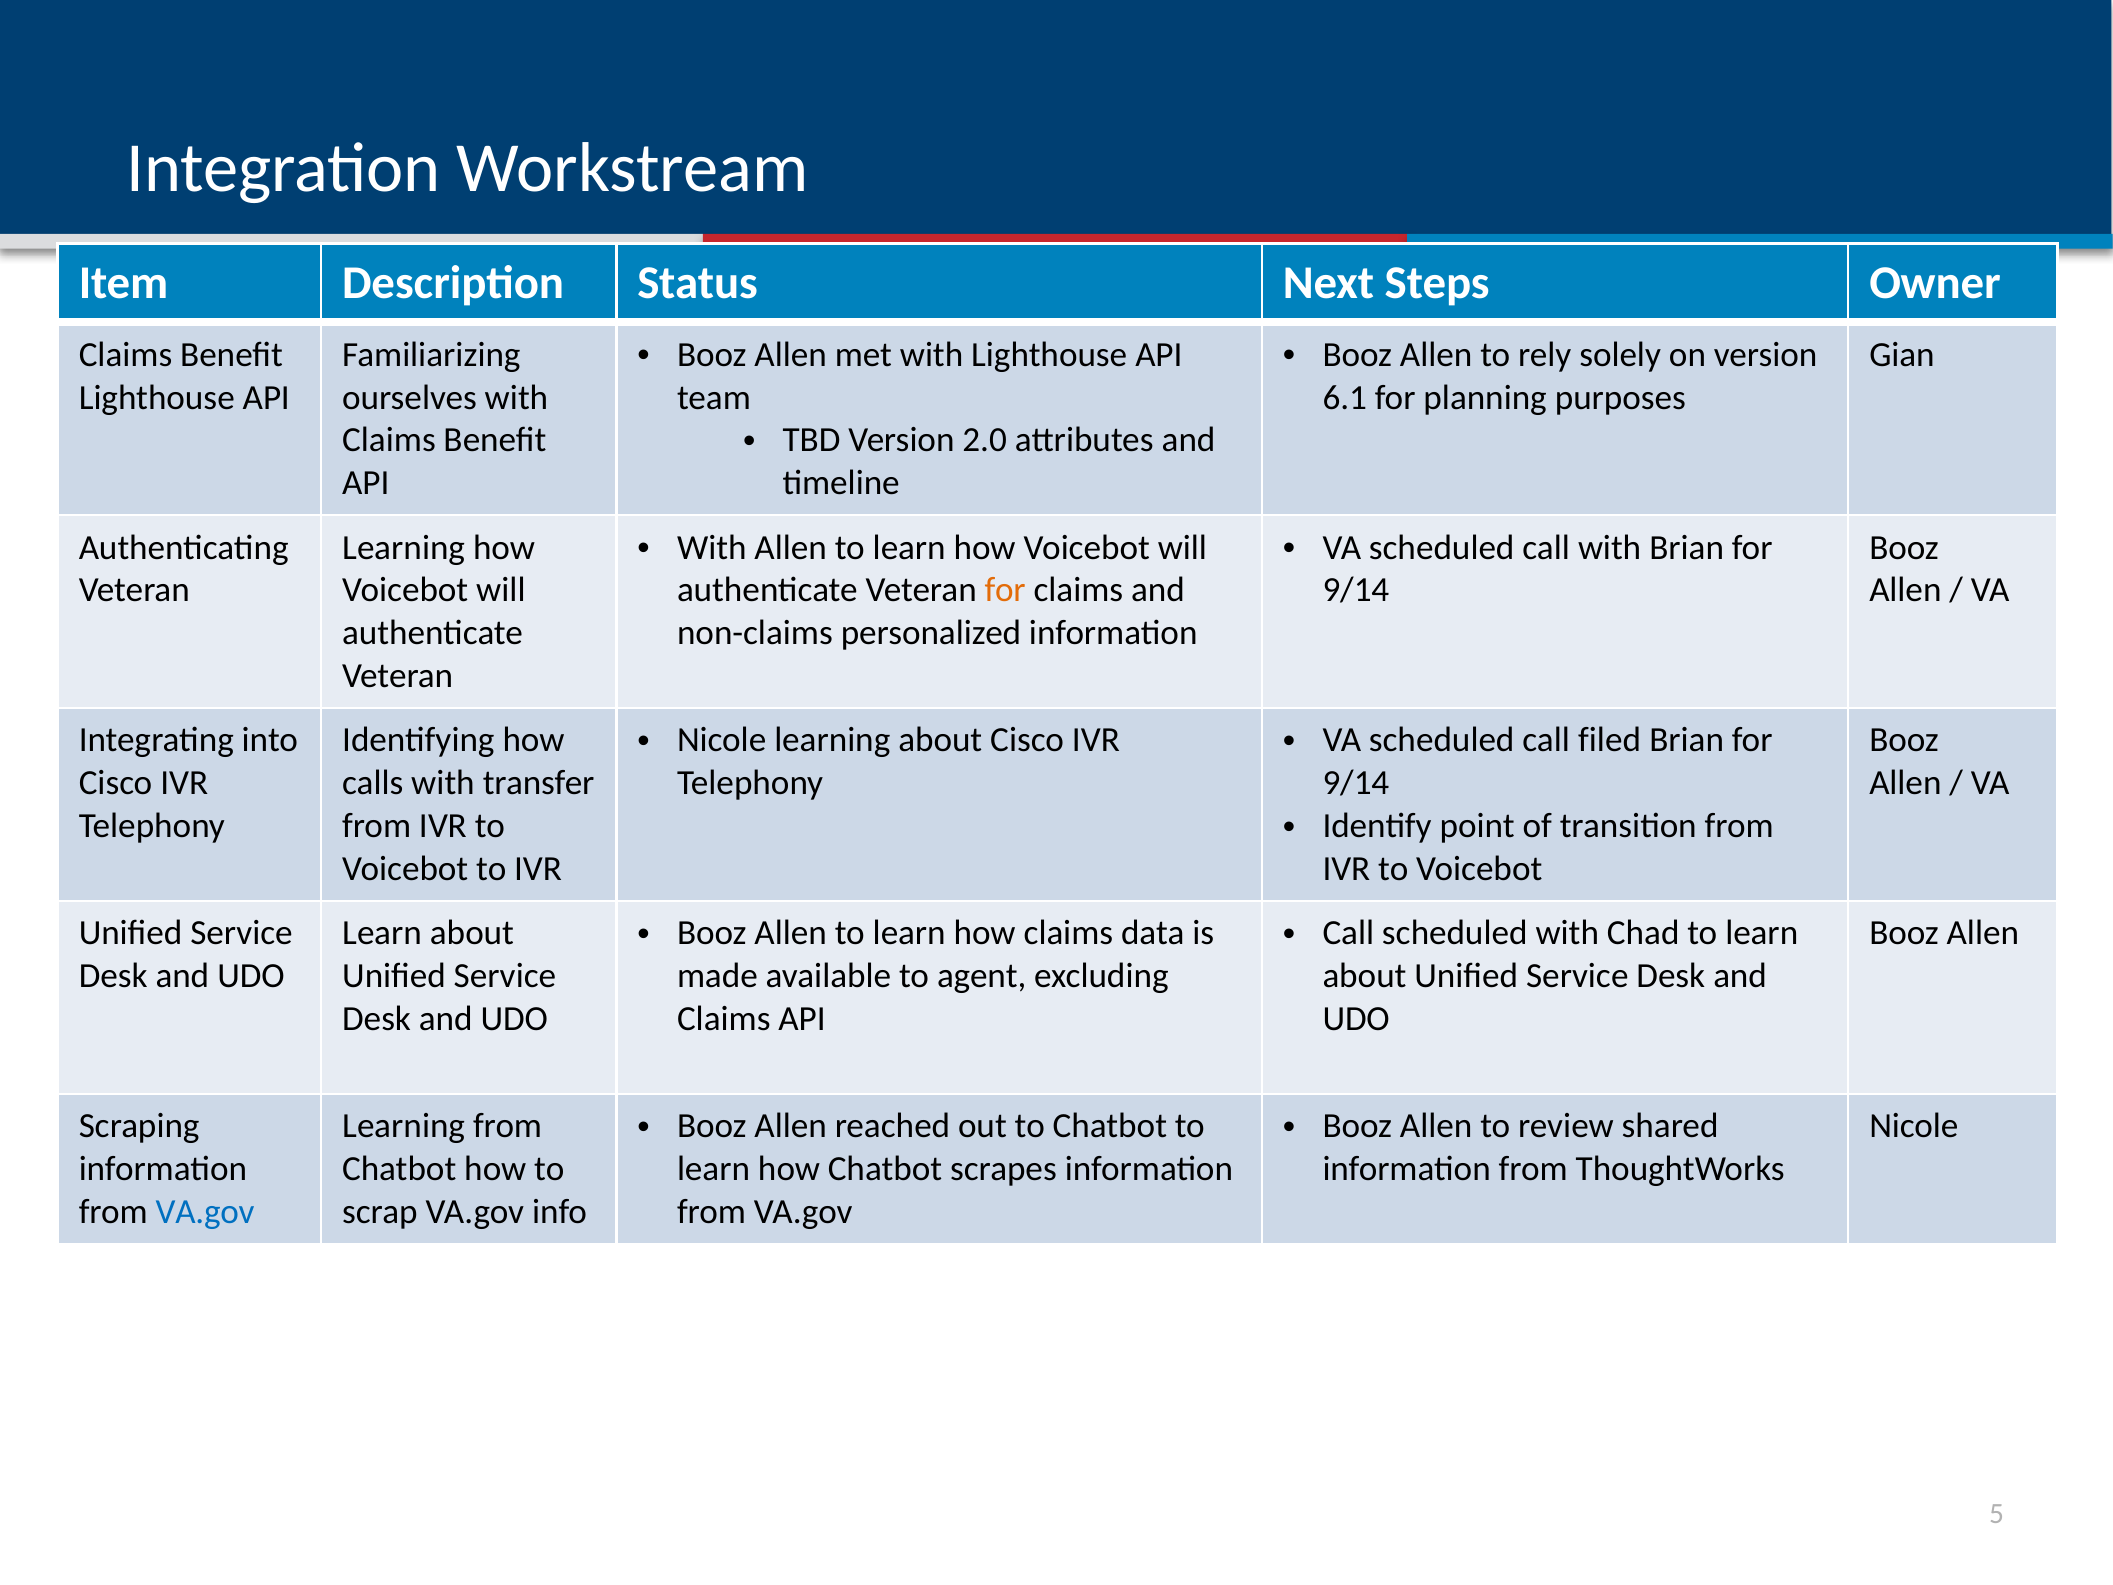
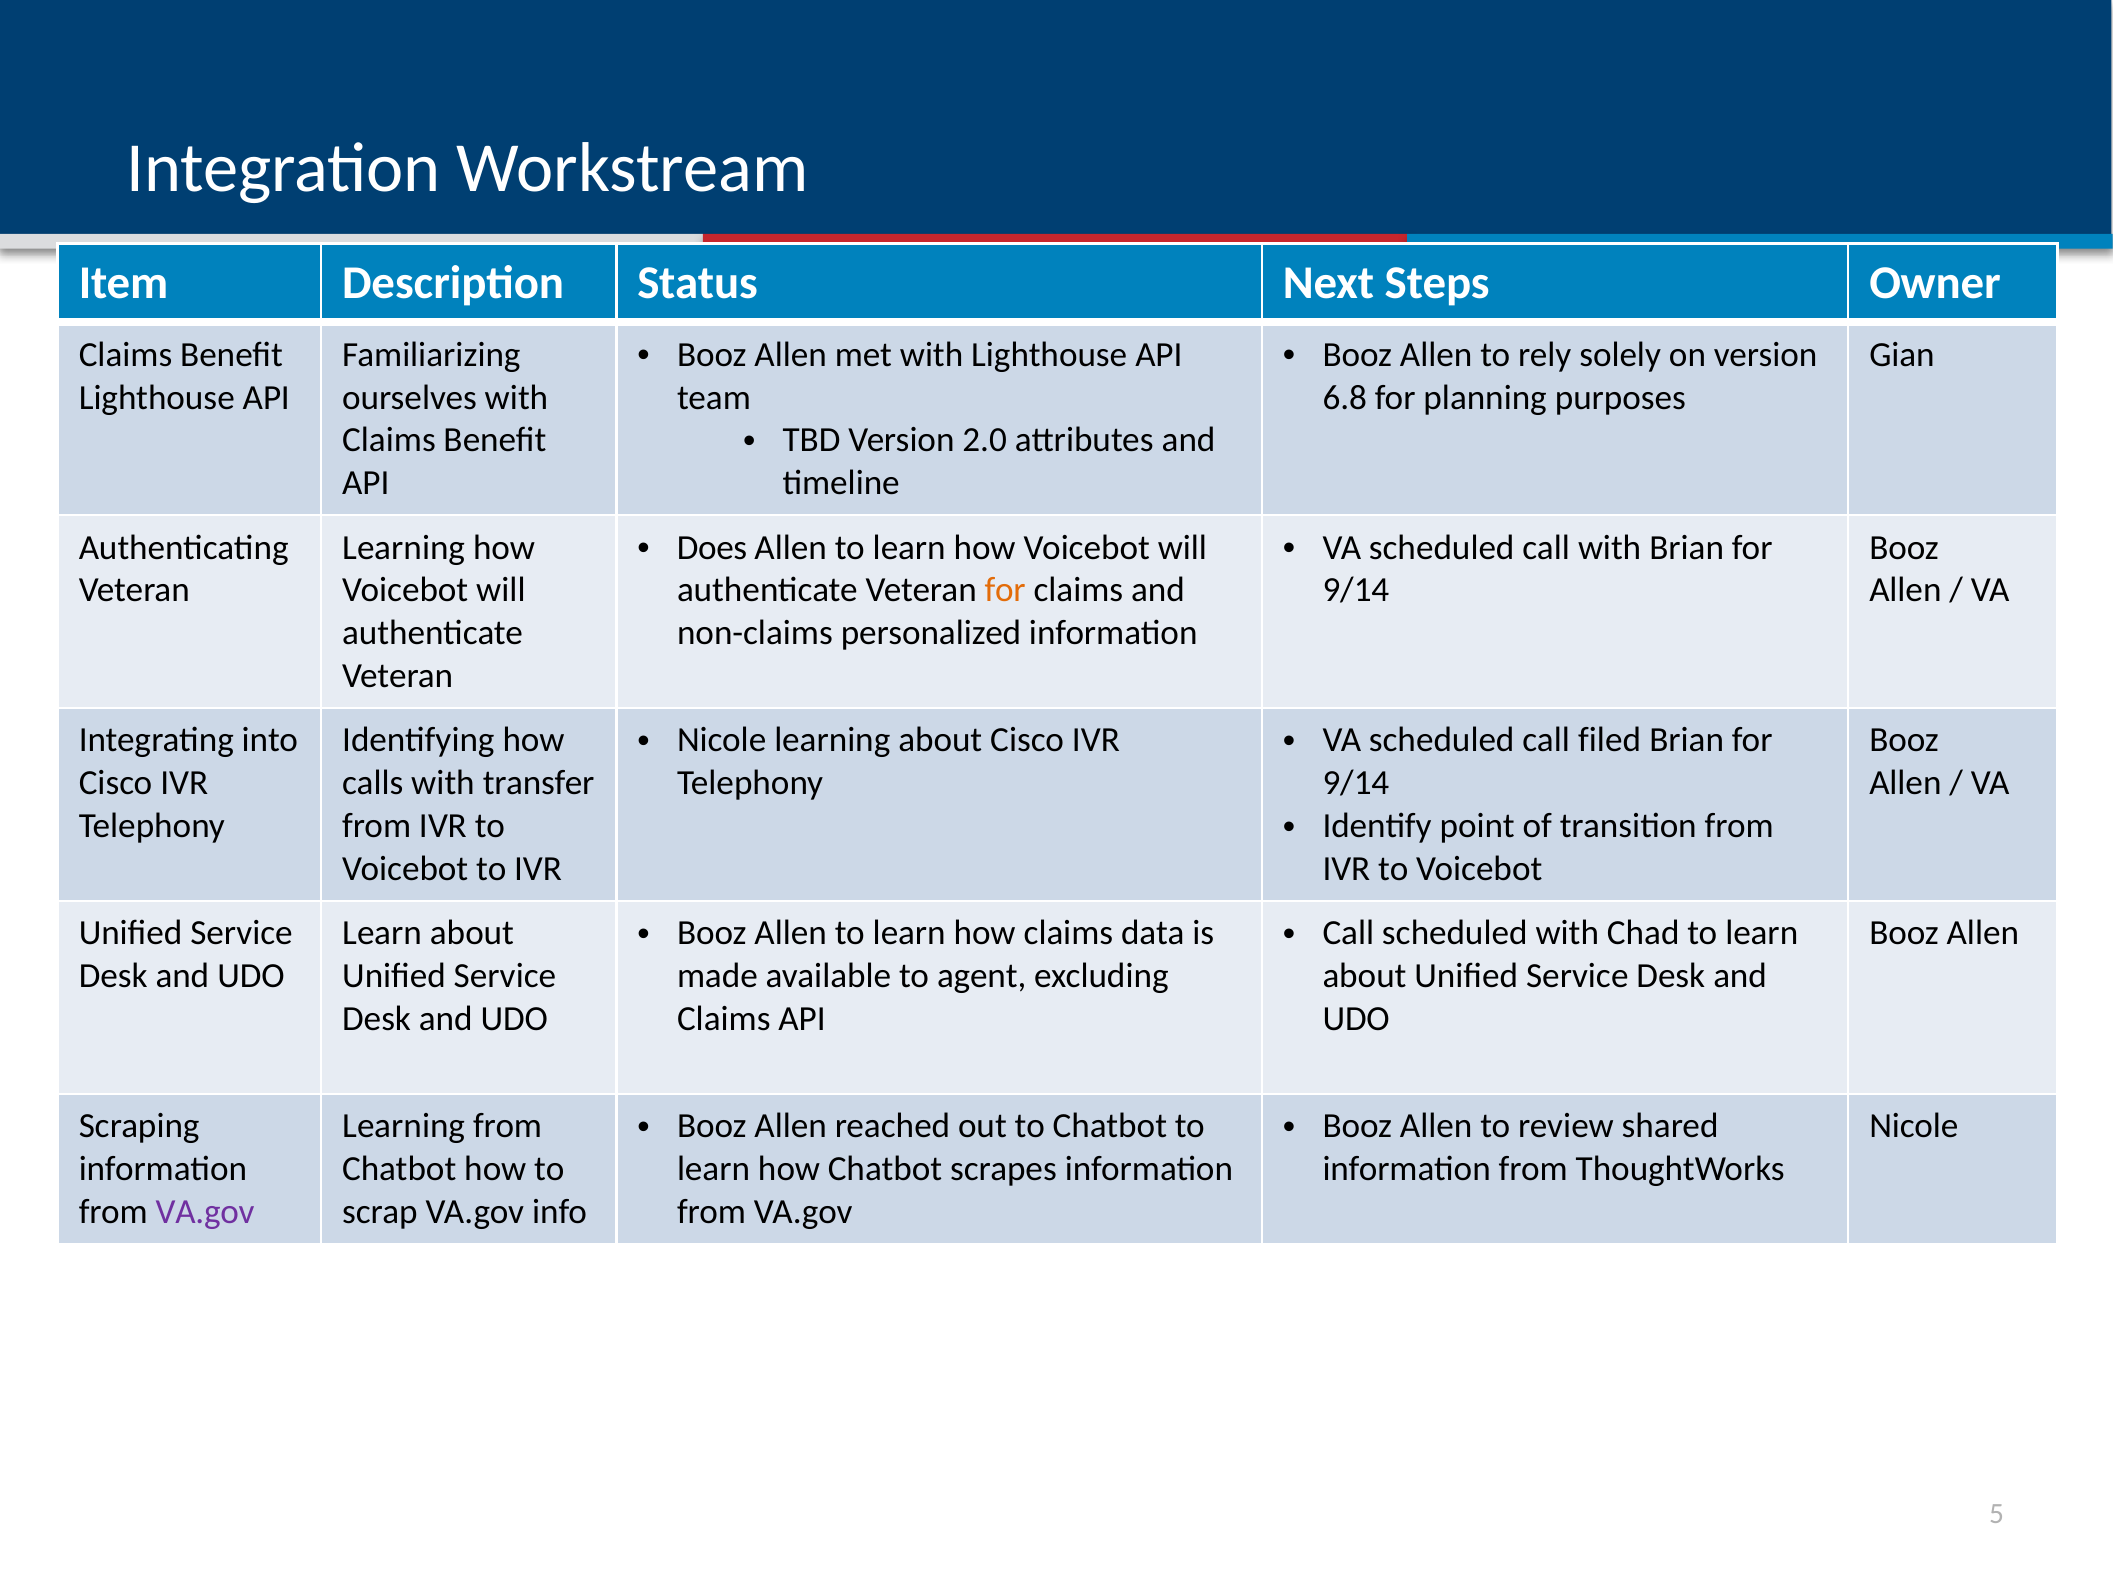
6.1: 6.1 -> 6.8
With at (712, 547): With -> Does
VA.gov at (205, 1212) colour: blue -> purple
